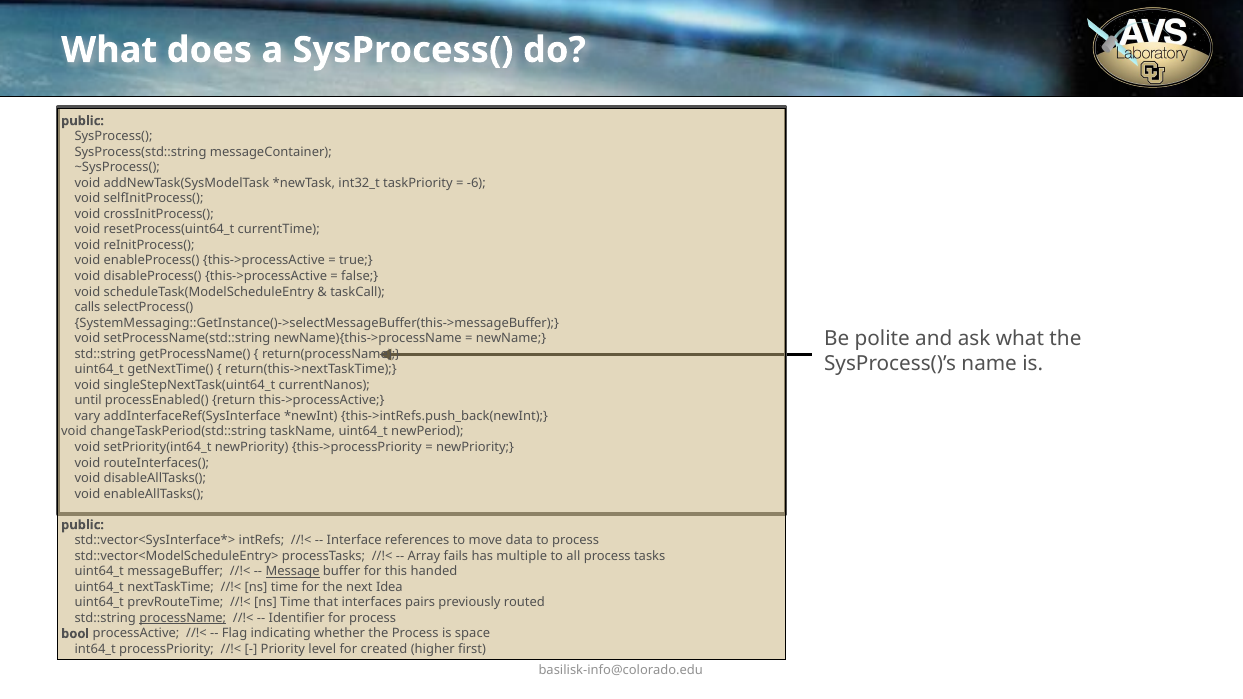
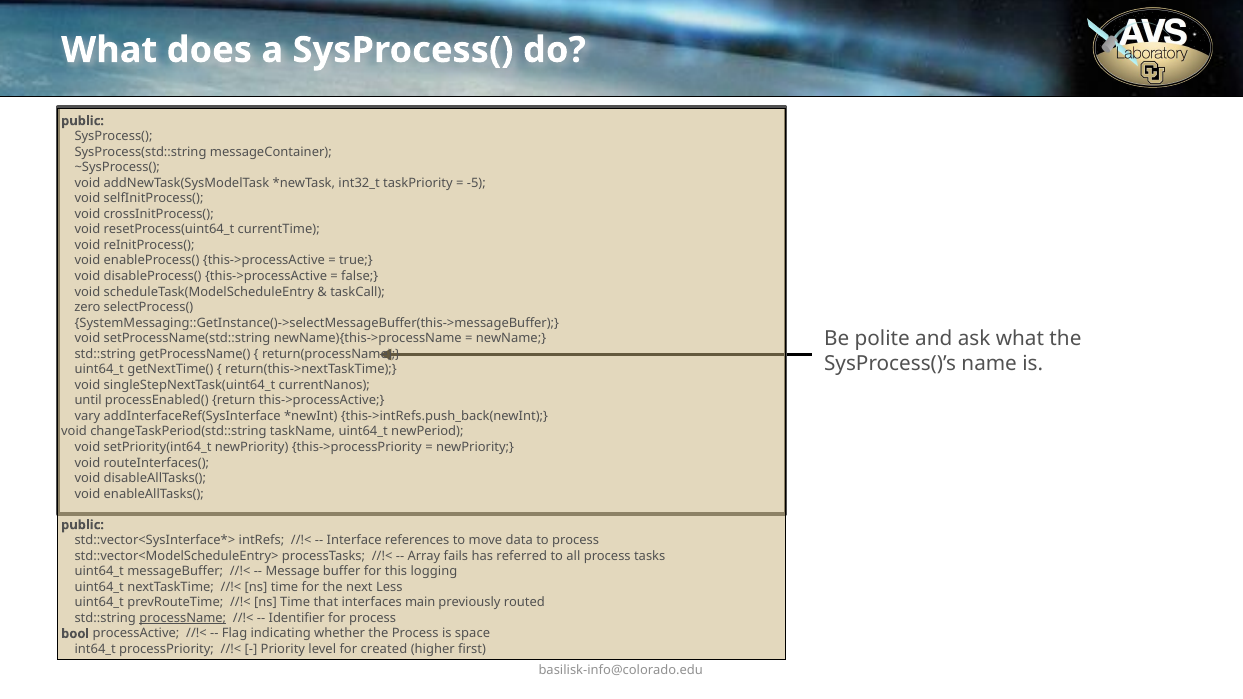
-6: -6 -> -5
calls: calls -> zero
multiple: multiple -> referred
Message underline: present -> none
handed: handed -> logging
Idea: Idea -> Less
pairs: pairs -> main
